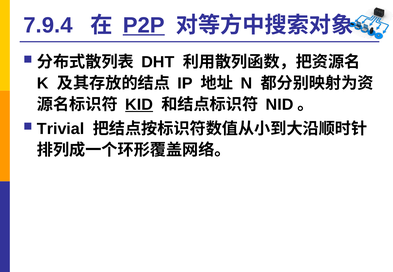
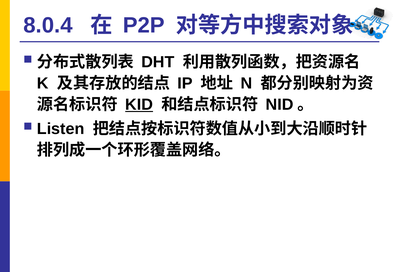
7.9.4: 7.9.4 -> 8.0.4
P2P underline: present -> none
Trivial: Trivial -> Listen
